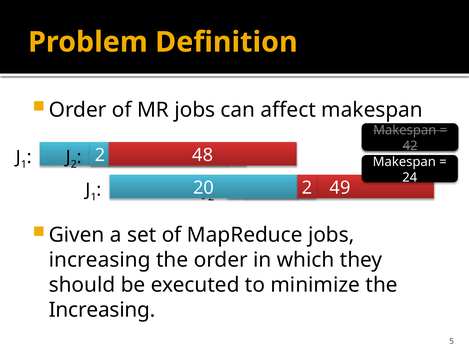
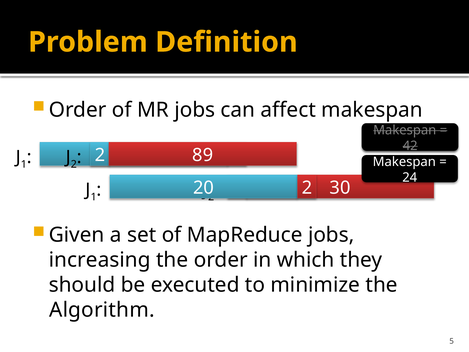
48: 48 -> 89
49: 49 -> 30
Increasing at (102, 310): Increasing -> Algorithm
